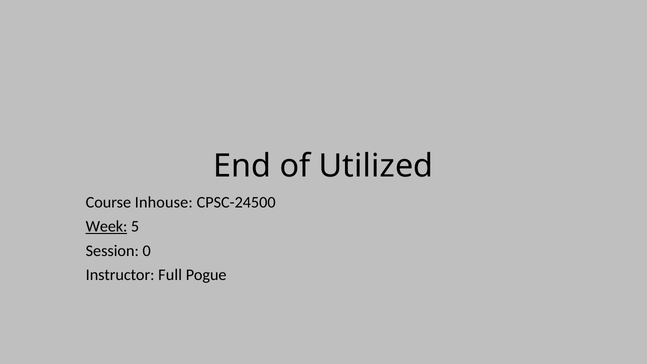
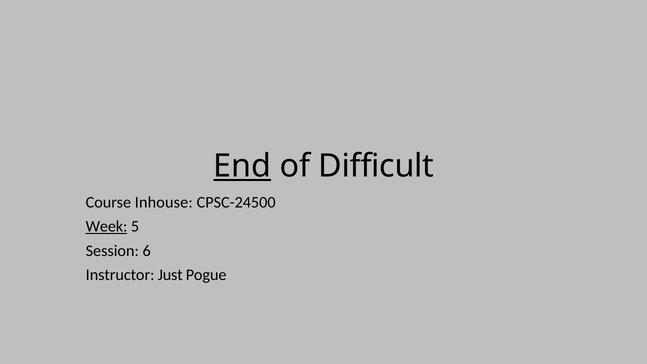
End underline: none -> present
Utilized: Utilized -> Difficult
0: 0 -> 6
Full: Full -> Just
